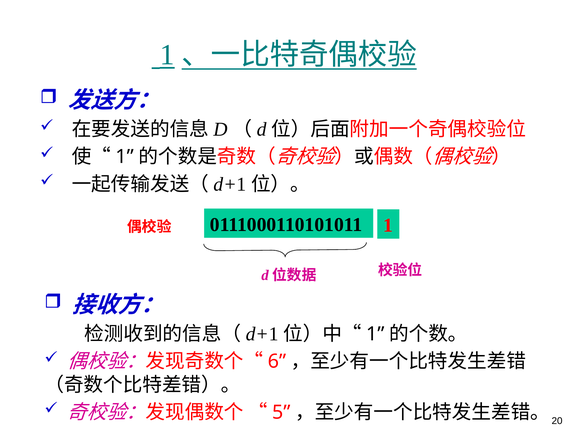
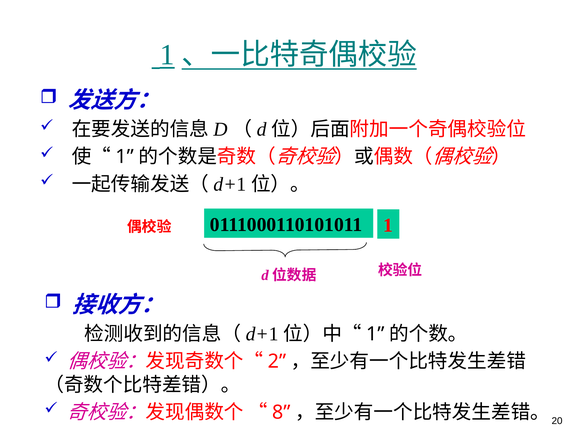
6: 6 -> 2
5: 5 -> 8
